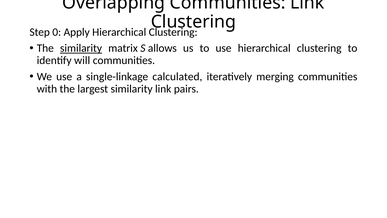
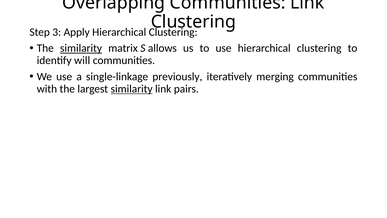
0: 0 -> 3
calculated: calculated -> previously
similarity at (132, 89) underline: none -> present
